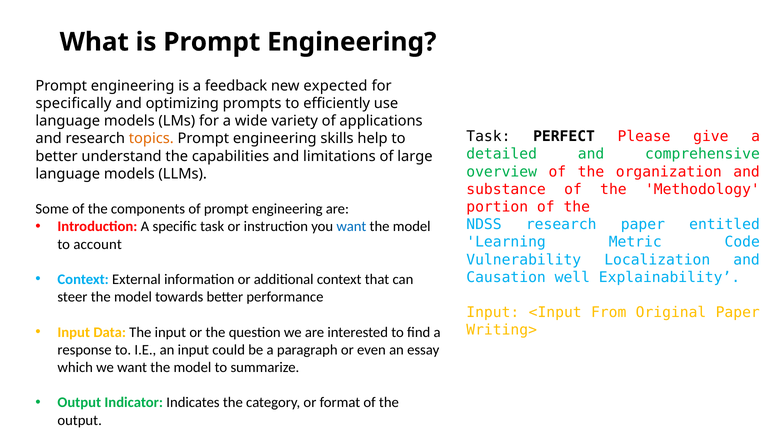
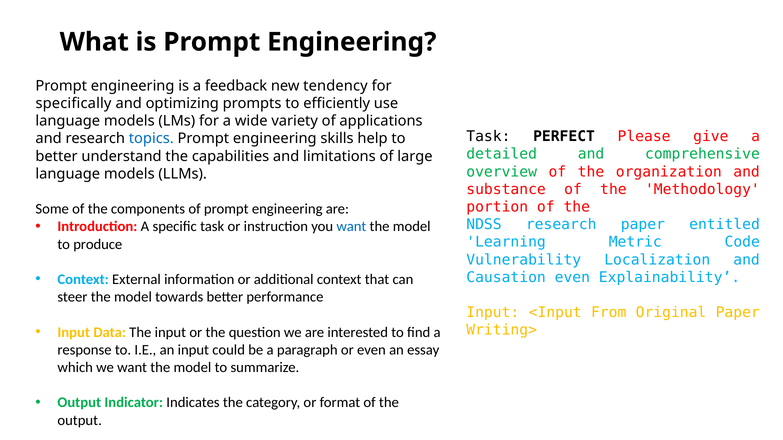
expected: expected -> tendency
topics colour: orange -> blue
account: account -> produce
Causation well: well -> even
